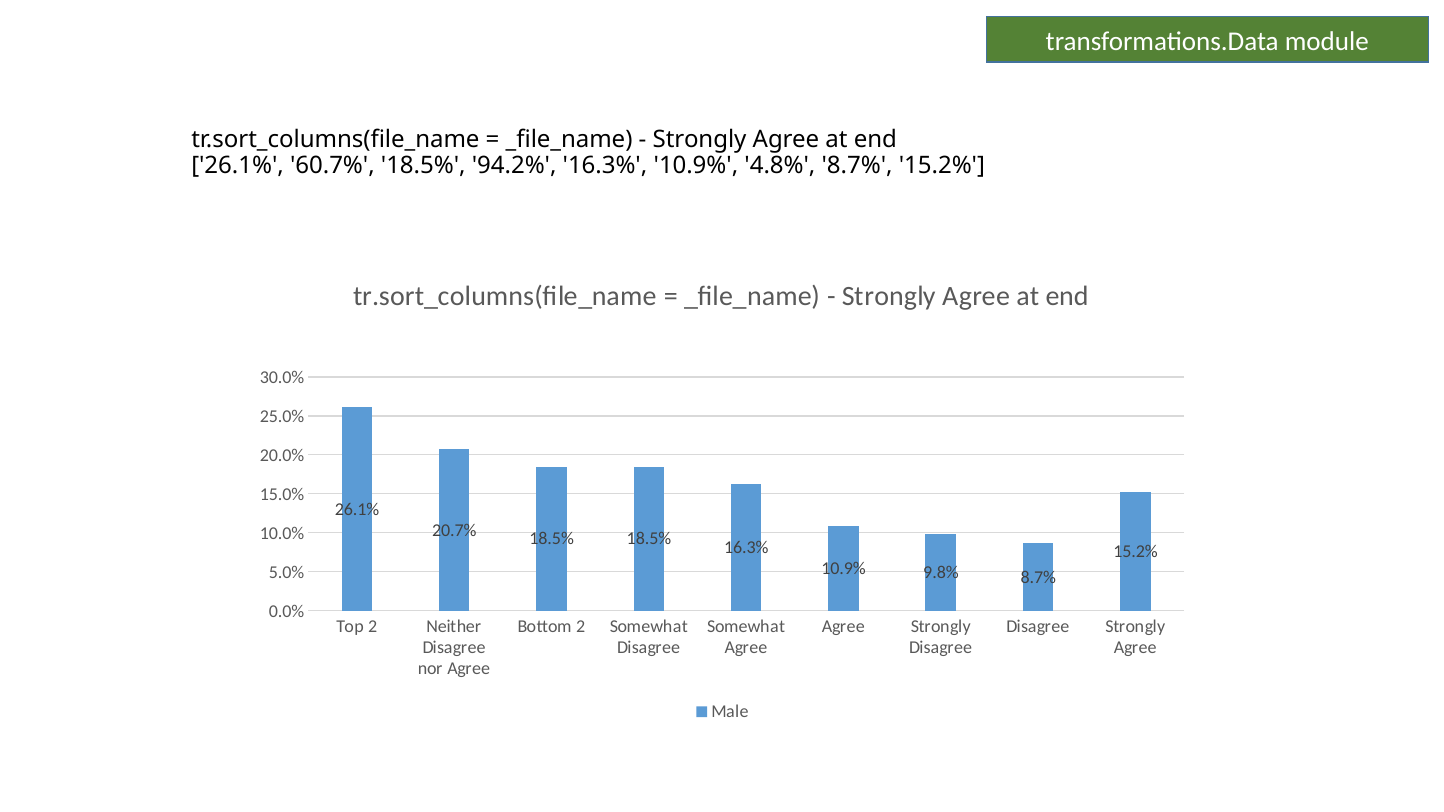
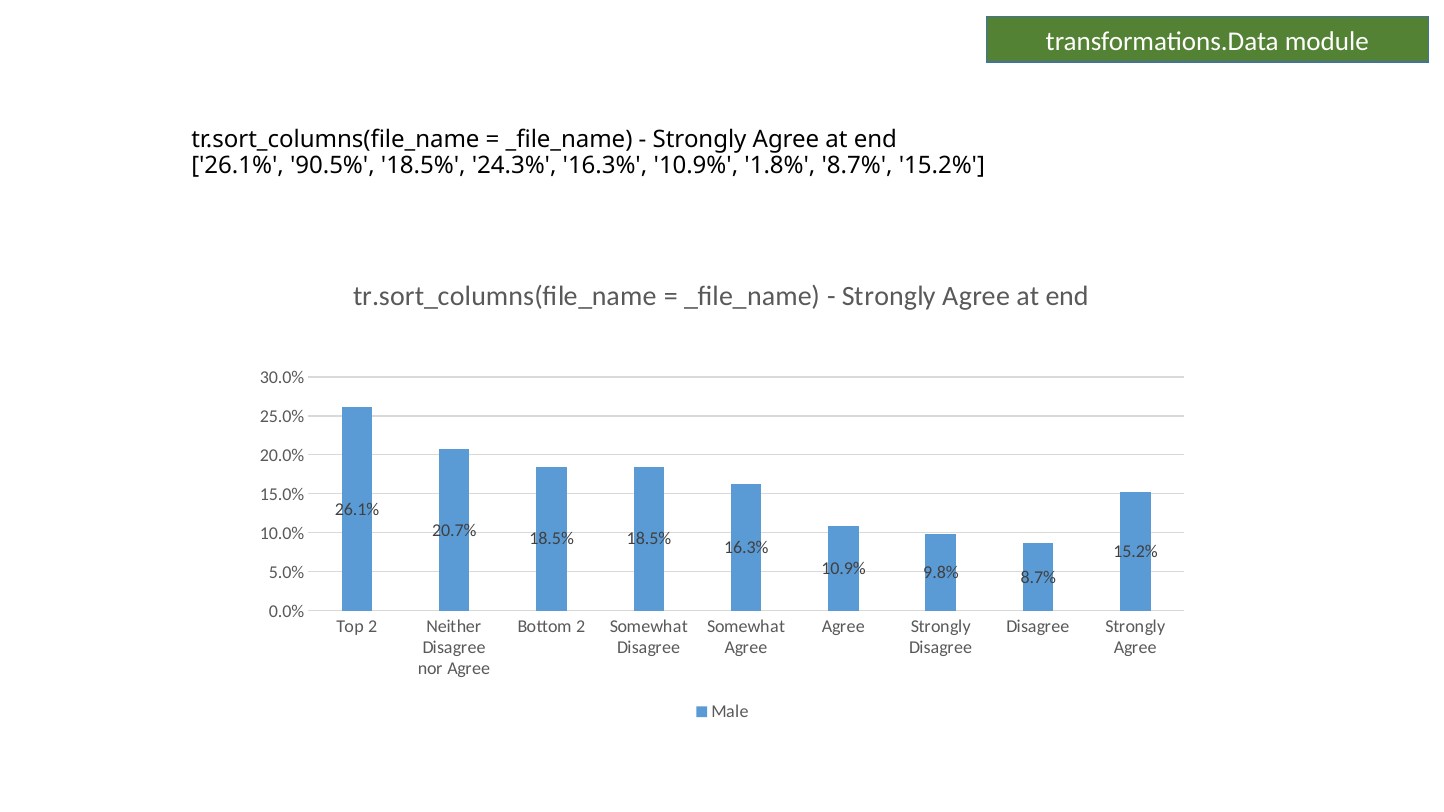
60.7%: 60.7% -> 90.5%
94.2%: 94.2% -> 24.3%
4.8%: 4.8% -> 1.8%
